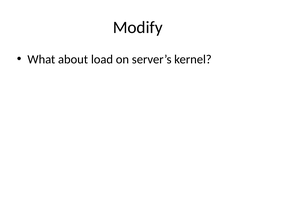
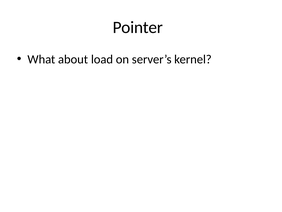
Modify: Modify -> Pointer
